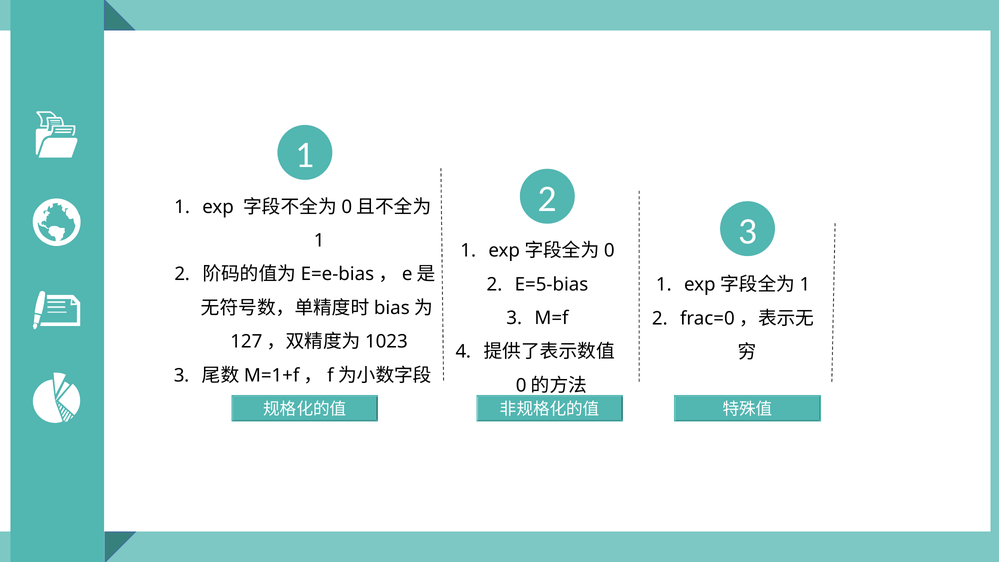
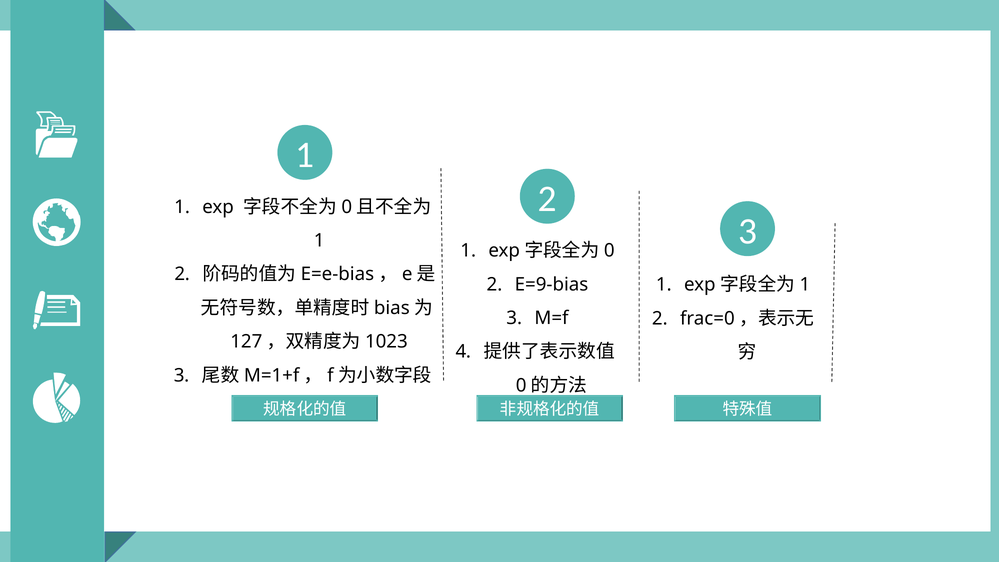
E=5-bias: E=5-bias -> E=9-bias
